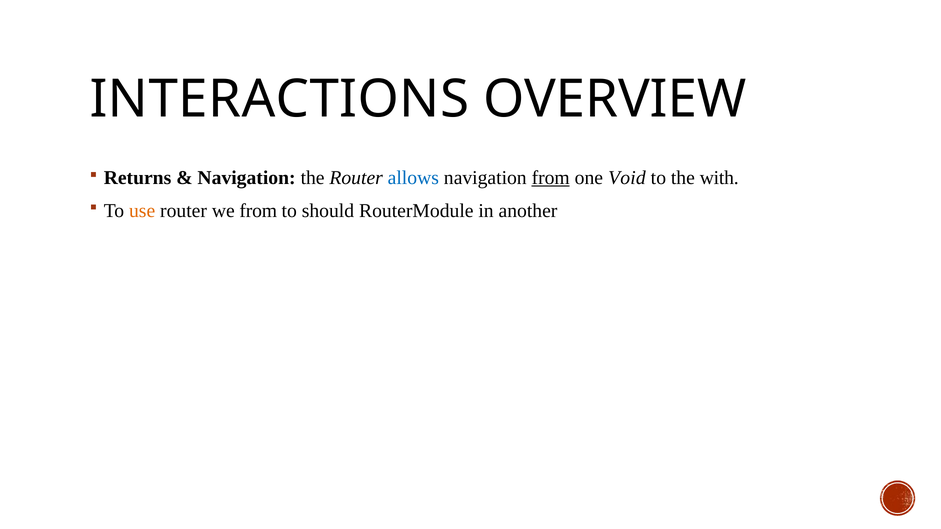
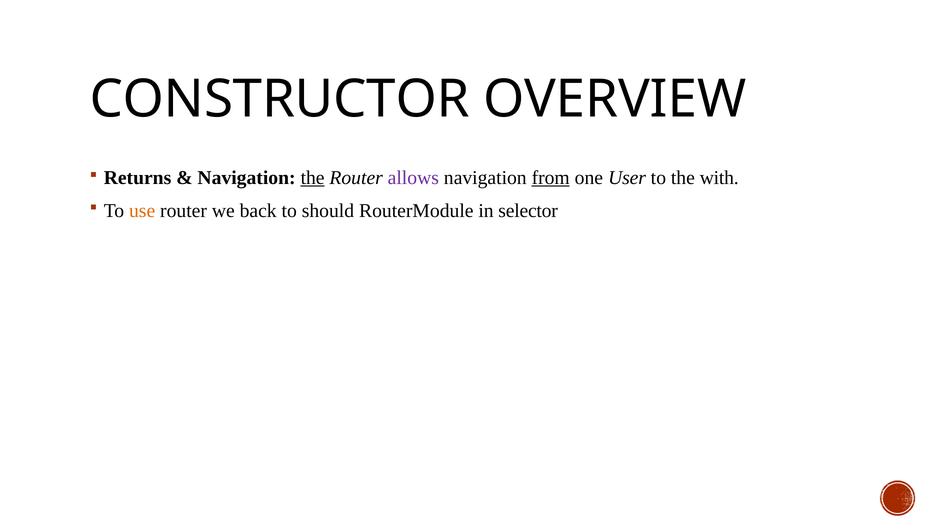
INTERACTIONS: INTERACTIONS -> CONSTRUCTOR
the at (313, 178) underline: none -> present
allows colour: blue -> purple
Void: Void -> User
we from: from -> back
another: another -> selector
